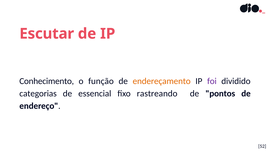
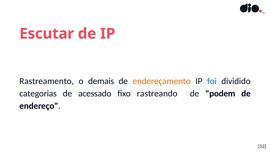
Conhecimento: Conhecimento -> Rastreamento
função: função -> demais
foi colour: purple -> blue
essencial: essencial -> acessado
pontos: pontos -> podem
